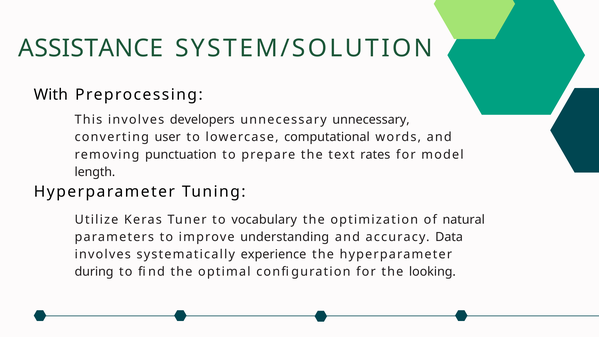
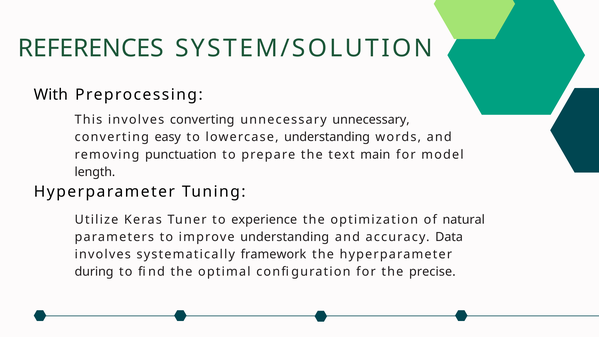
ASSISTANCE: ASSISTANCE -> REFERENCES
involves developers: developers -> converting
user: user -> easy
lowercase computational: computational -> understanding
rates: rates -> main
vocabulary: vocabulary -> experience
experience: experience -> framework
looking: looking -> precise
